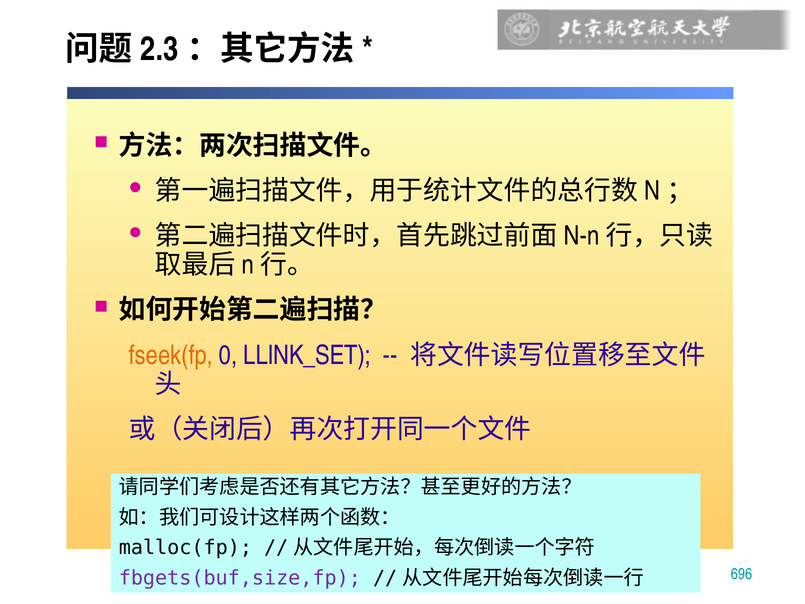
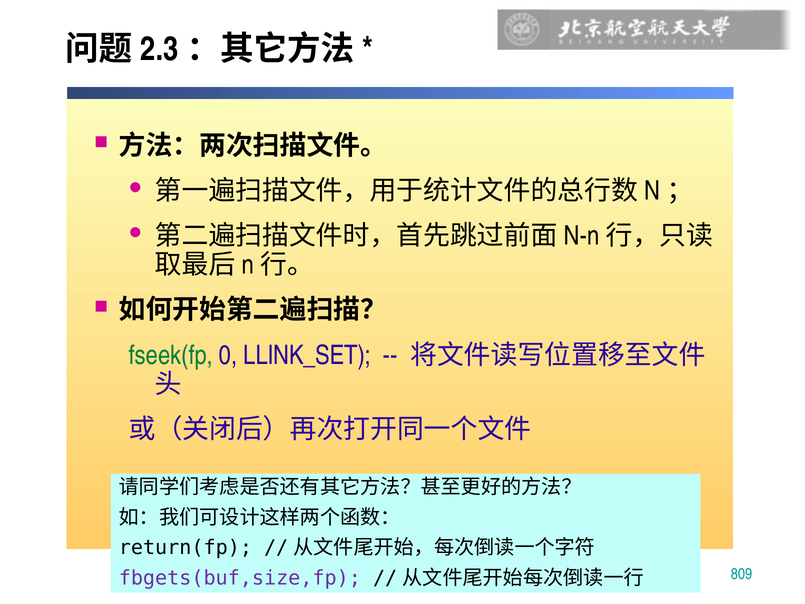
fseek(fp colour: orange -> green
malloc(fp: malloc(fp -> return(fp
696: 696 -> 809
